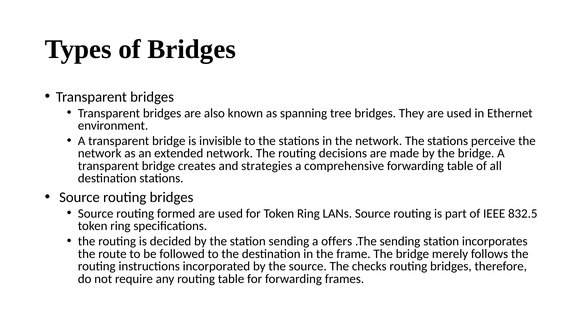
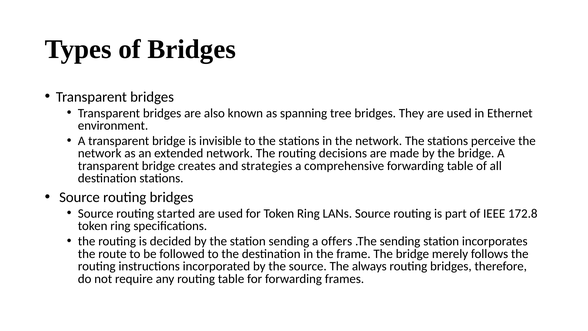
formed: formed -> started
832.5: 832.5 -> 172.8
checks: checks -> always
